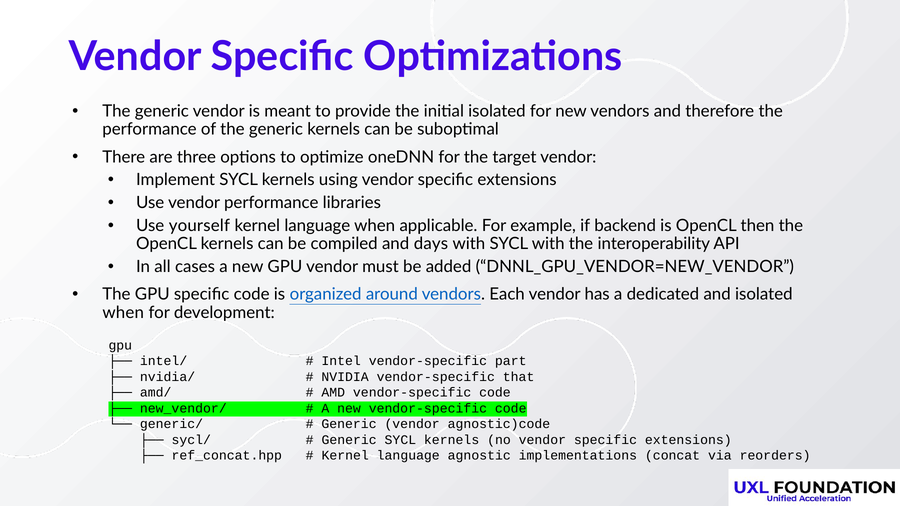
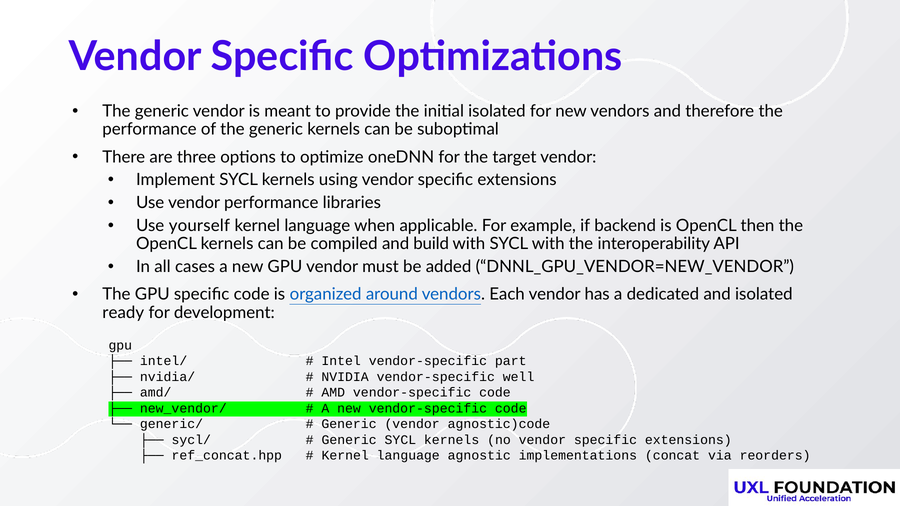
days: days -> build
when at (123, 313): when -> ready
that: that -> well
